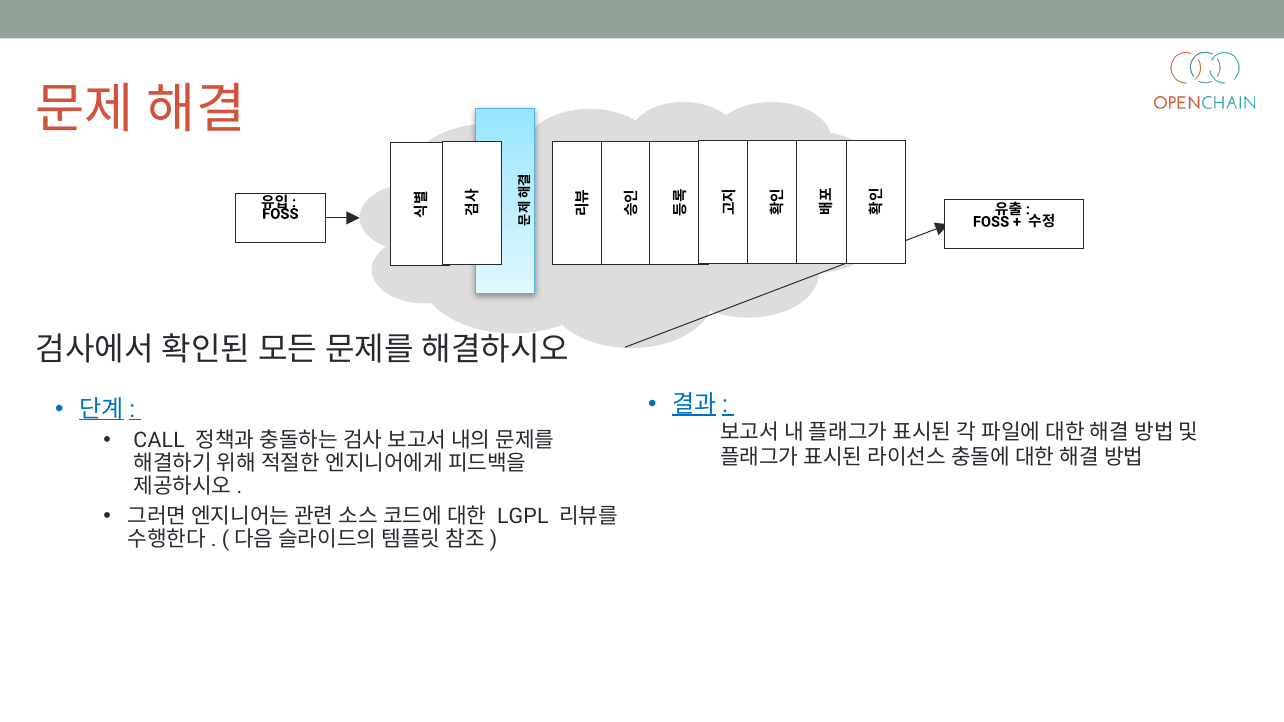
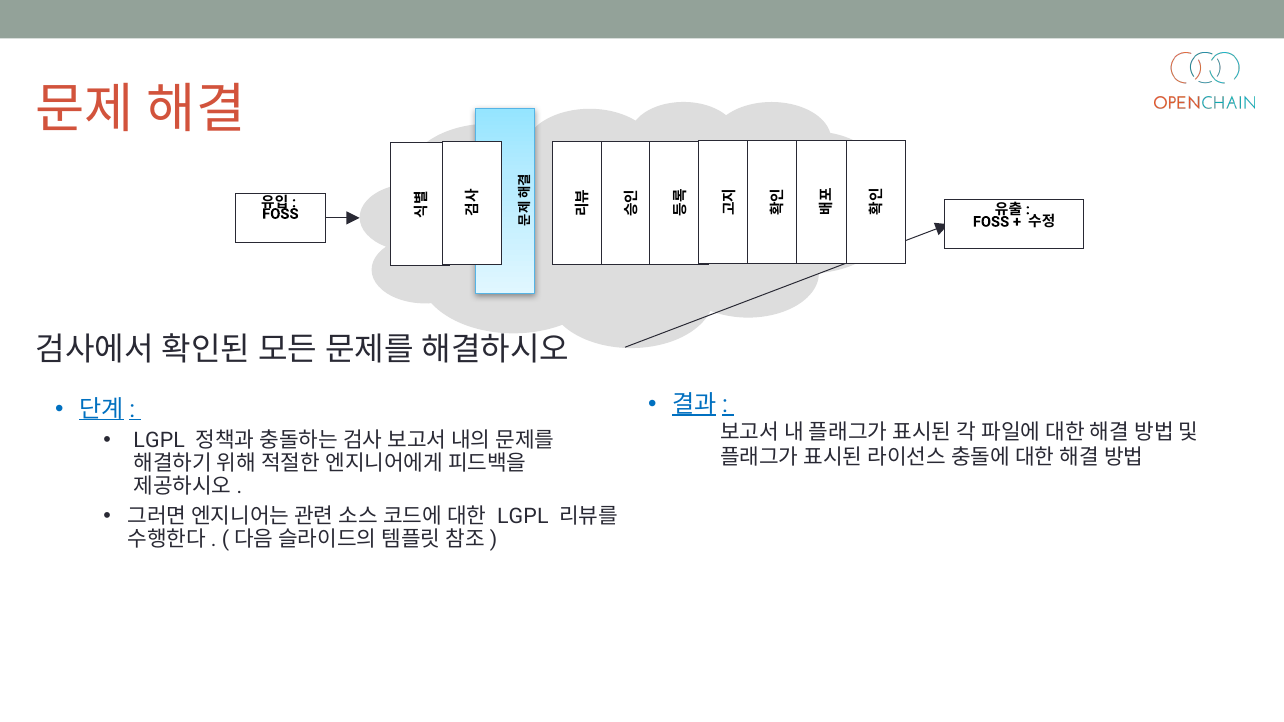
CALL at (159, 441): CALL -> LGPL
